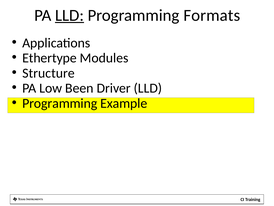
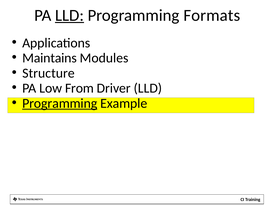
Ethertype: Ethertype -> Maintains
Been: Been -> From
Programming at (60, 103) underline: none -> present
